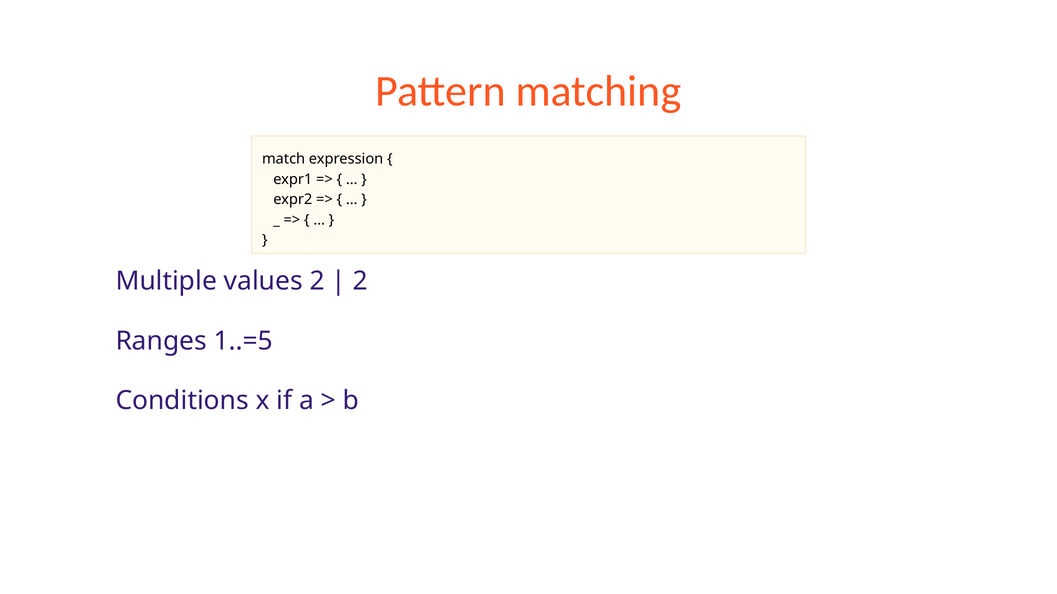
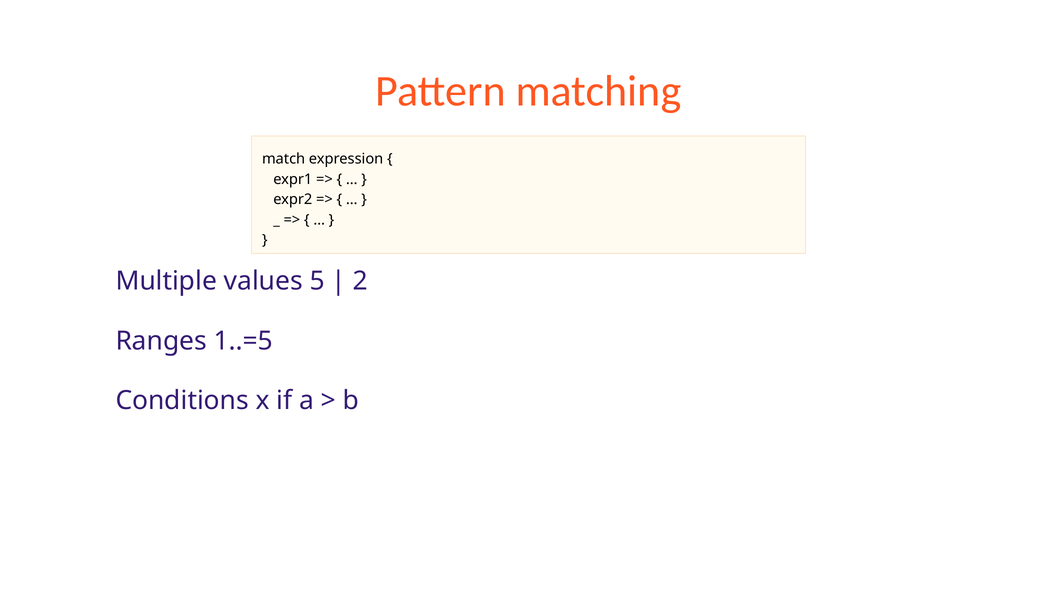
values 2: 2 -> 5
